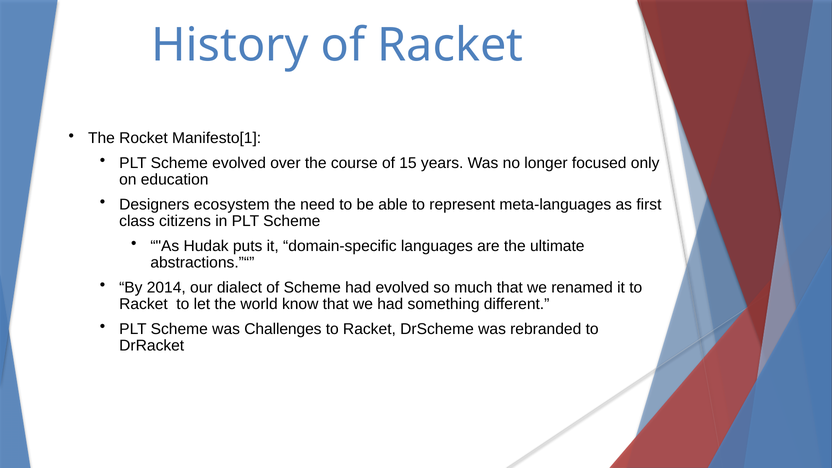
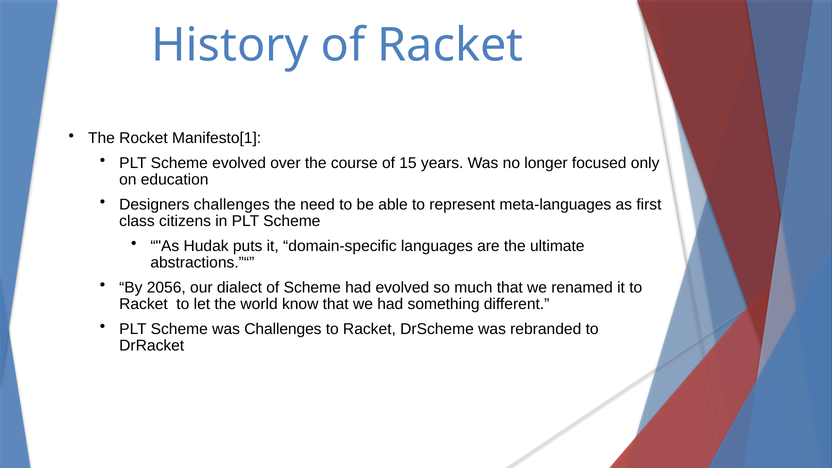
Designers ecosystem: ecosystem -> challenges
2014: 2014 -> 2056
